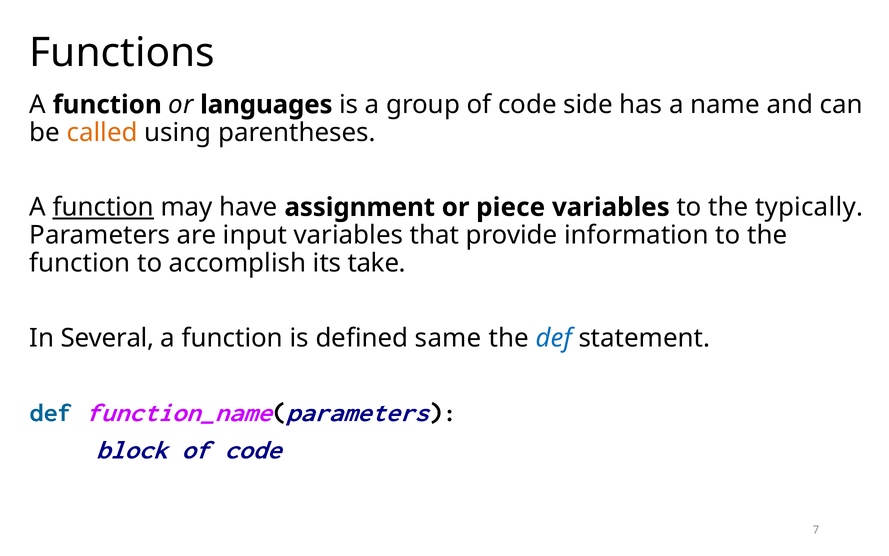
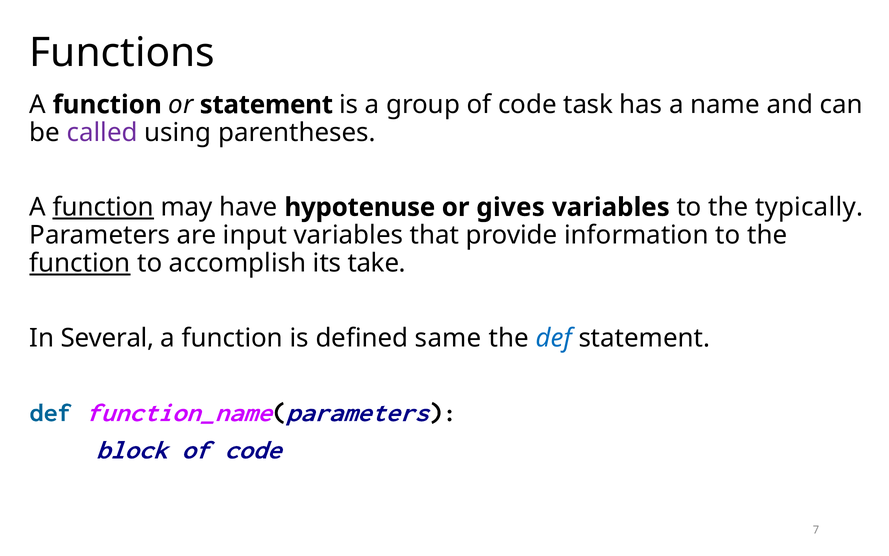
or languages: languages -> statement
side: side -> task
called colour: orange -> purple
assignment: assignment -> hypotenuse
piece: piece -> gives
function at (80, 263) underline: none -> present
